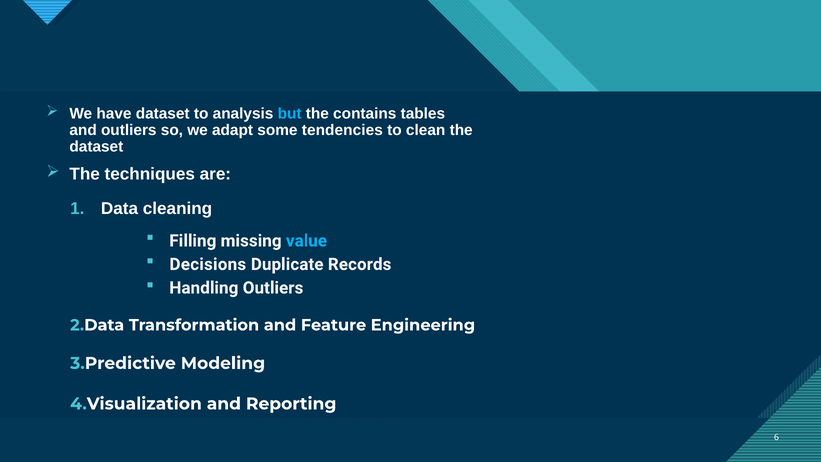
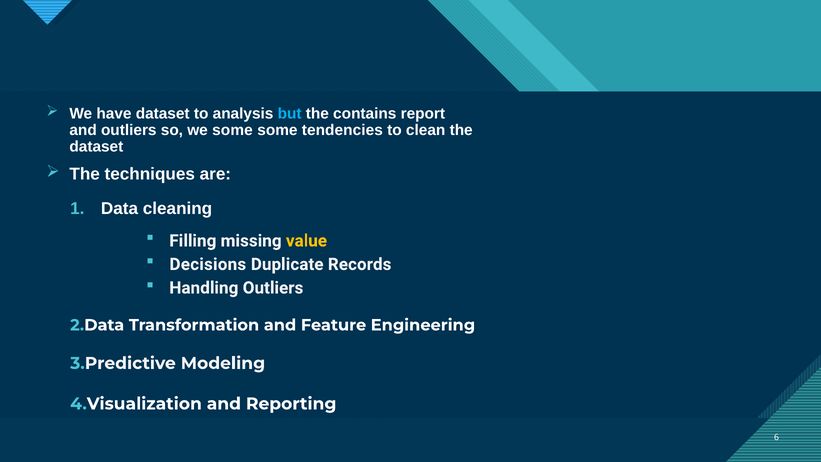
tables: tables -> report
we adapt: adapt -> some
value colour: light blue -> yellow
